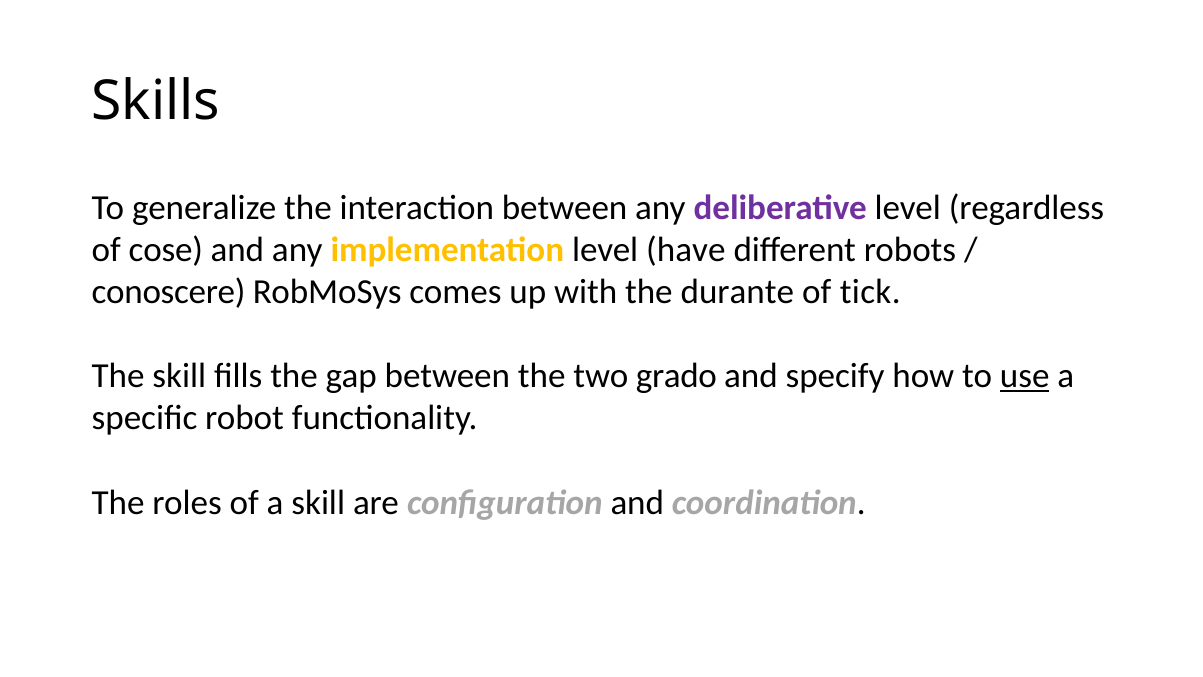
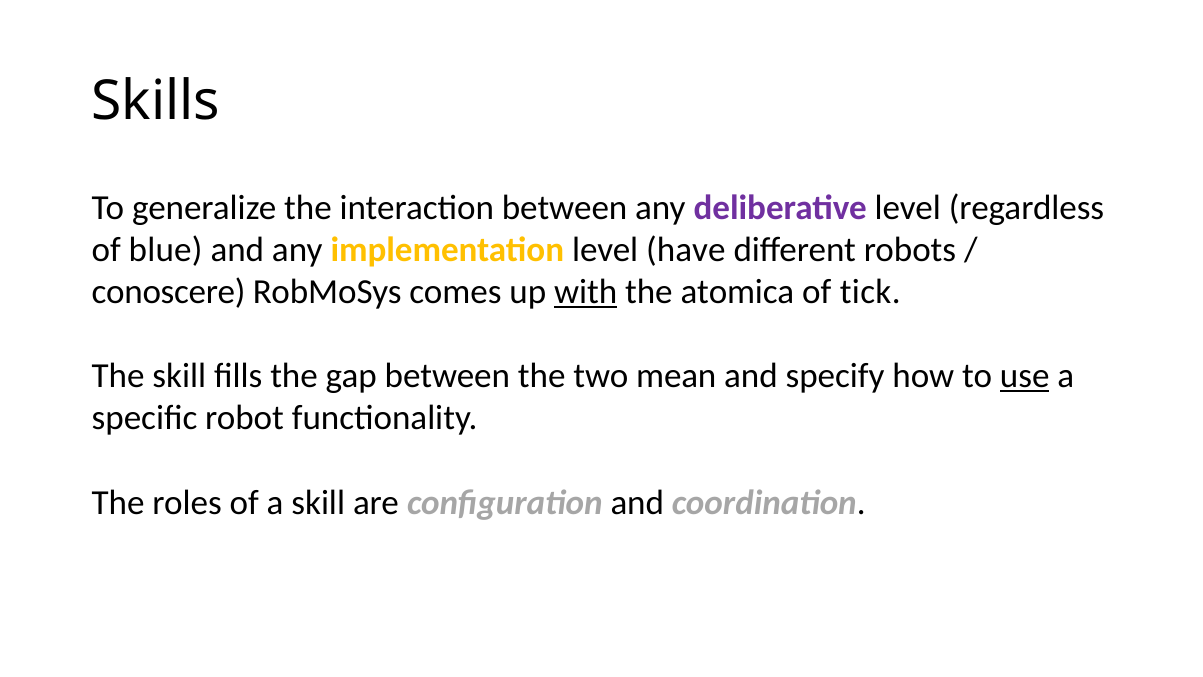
cose: cose -> blue
with underline: none -> present
durante: durante -> atomica
grado: grado -> mean
